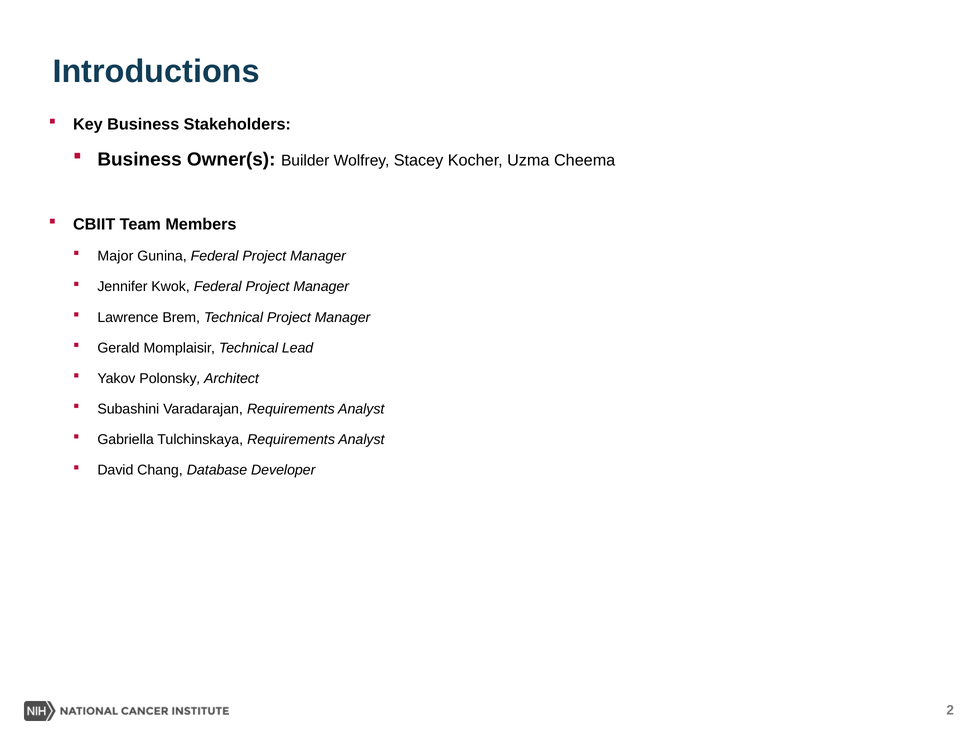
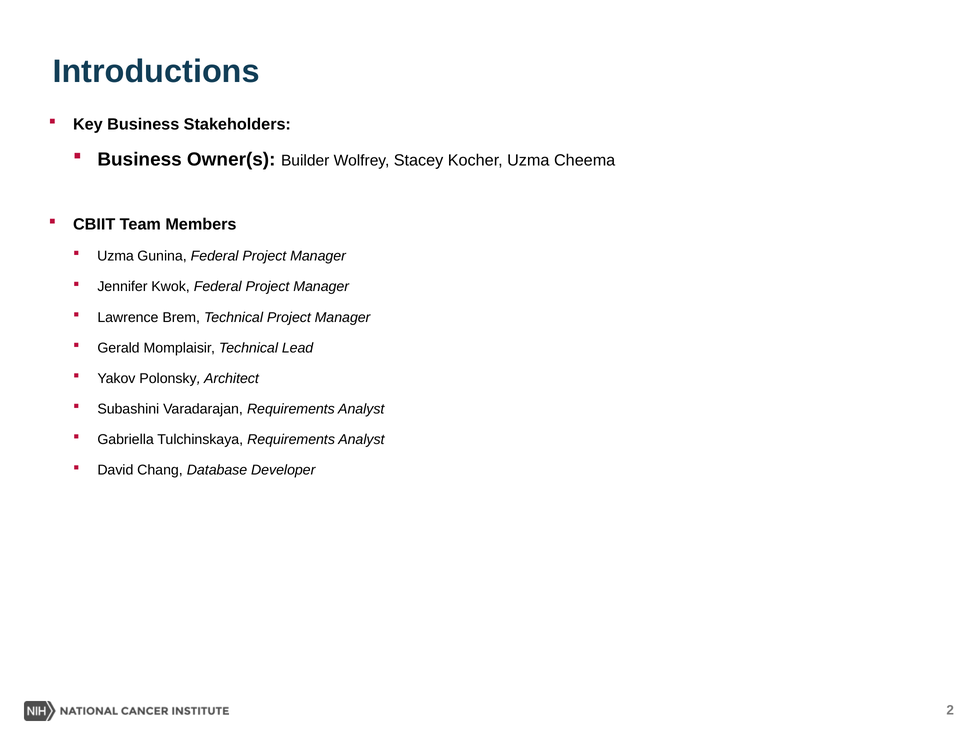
Major at (115, 256): Major -> Uzma
